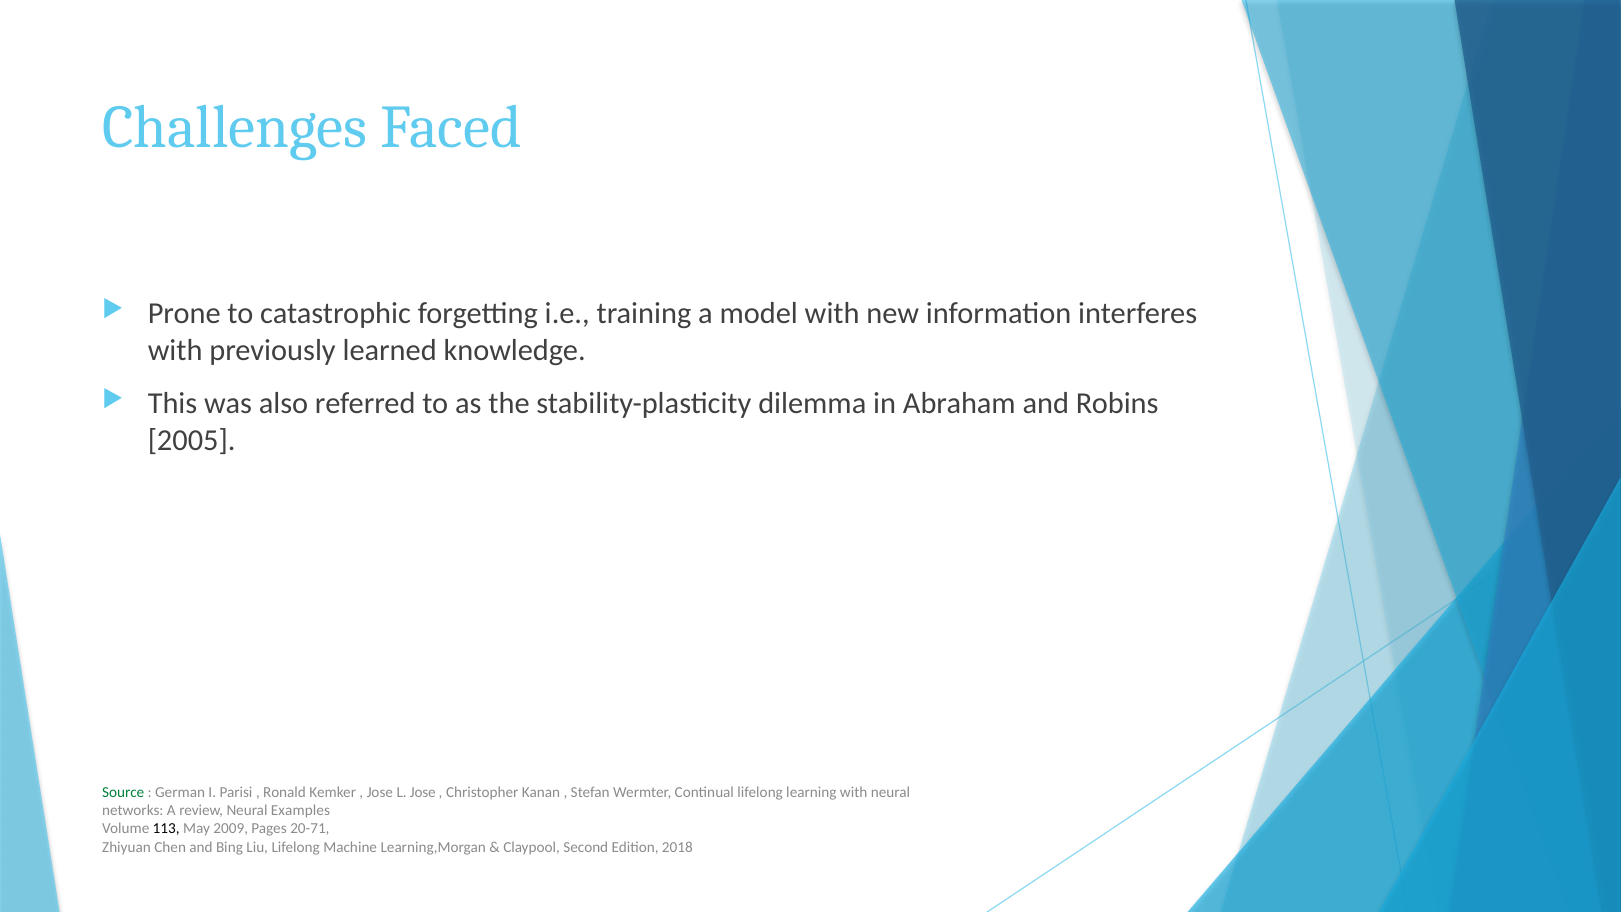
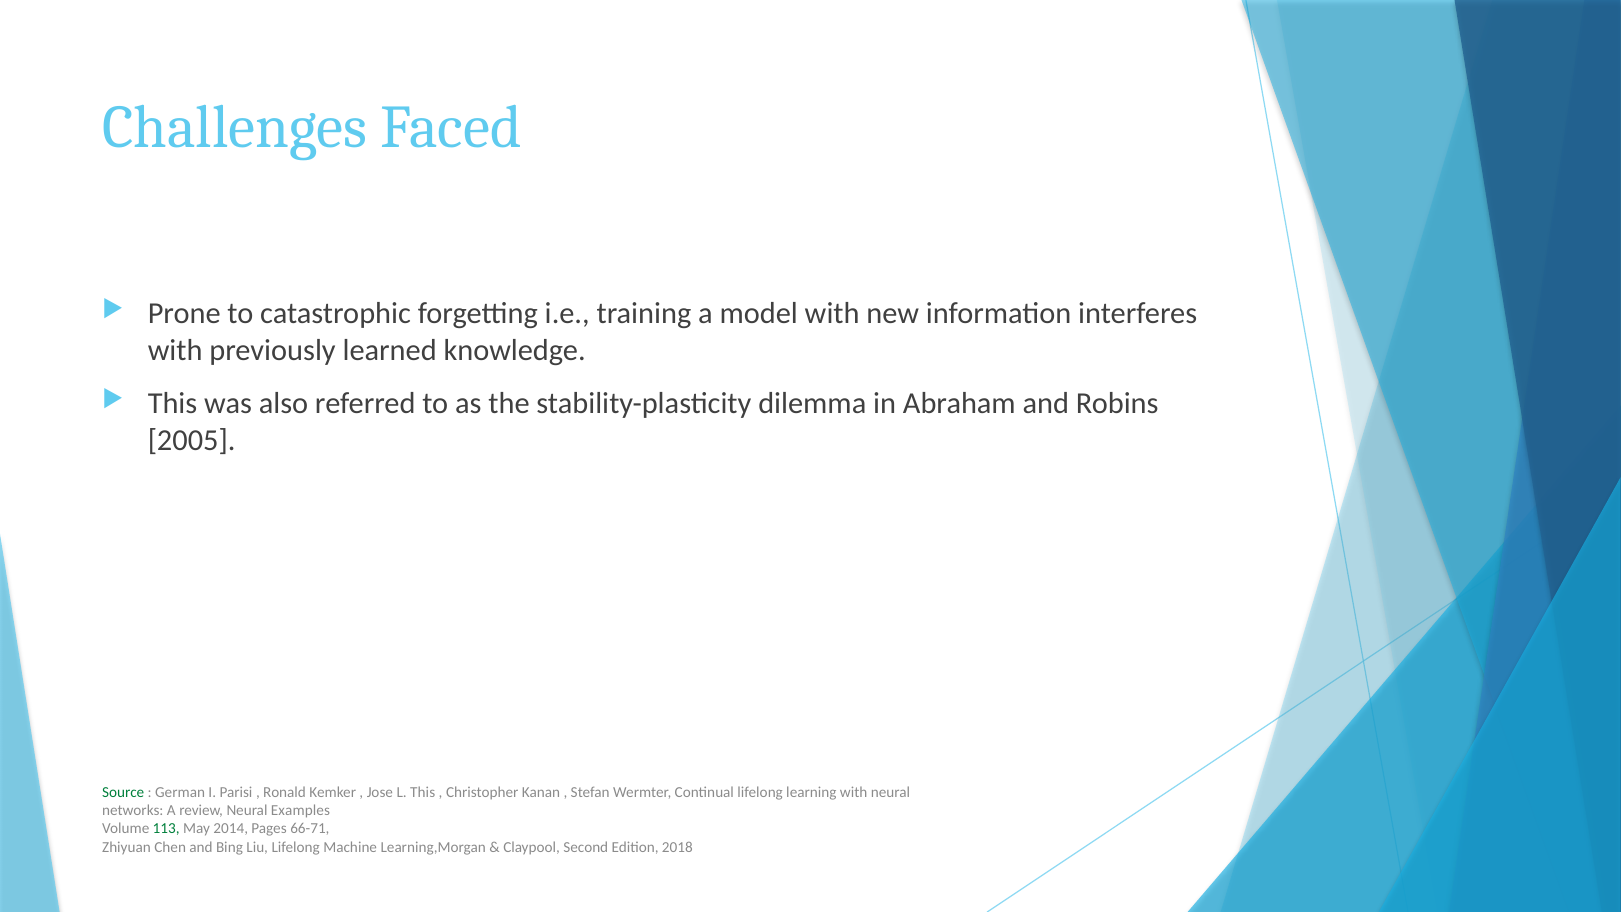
L Jose: Jose -> This
113 colour: black -> green
2009: 2009 -> 2014
20-71: 20-71 -> 66-71
